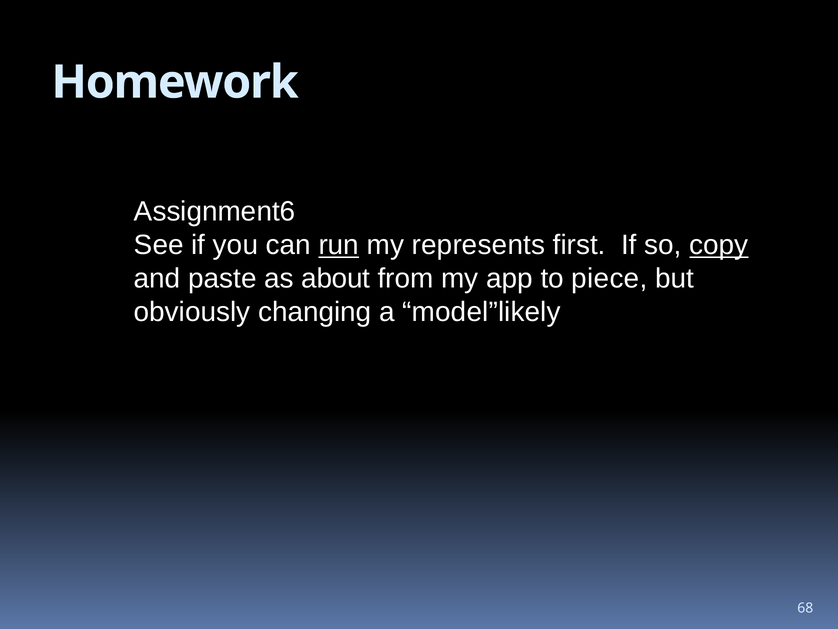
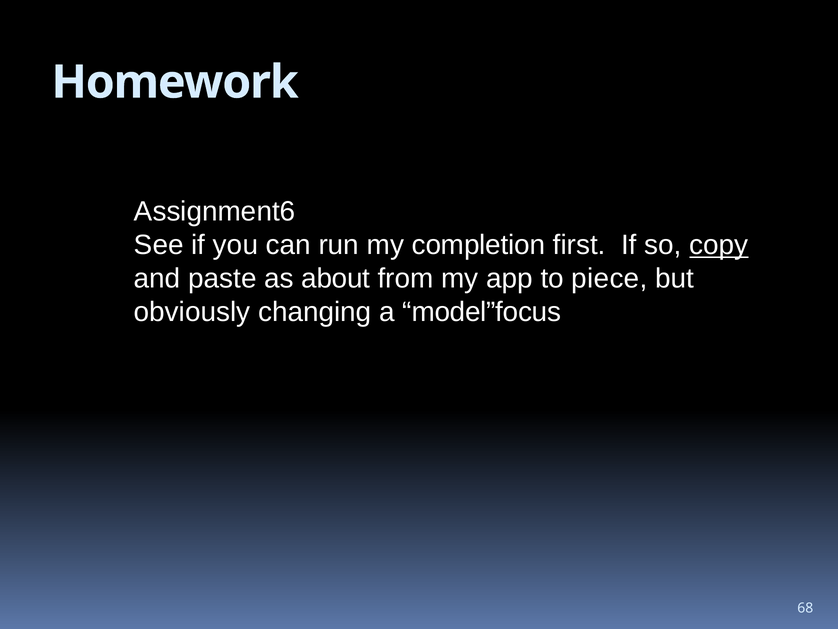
run underline: present -> none
represents: represents -> completion
model”likely: model”likely -> model”focus
